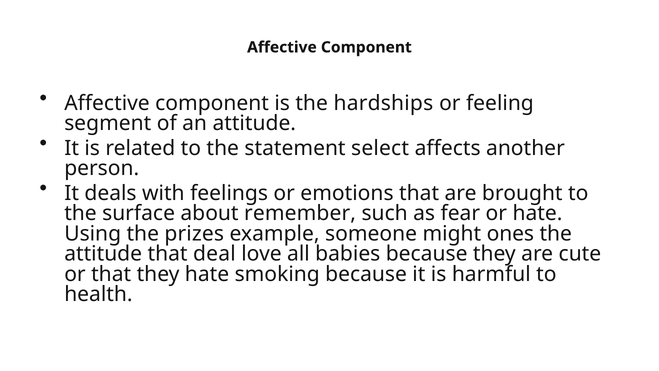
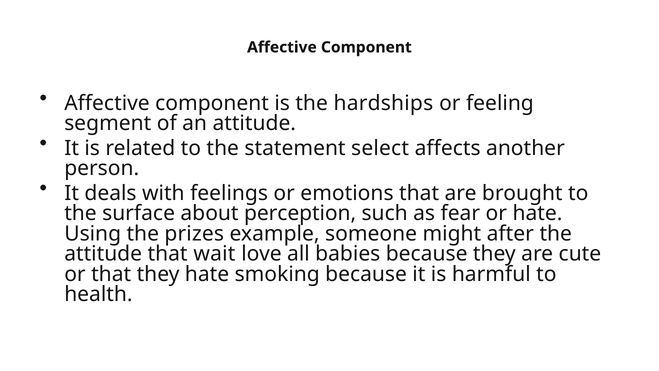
remember: remember -> perception
ones: ones -> after
deal: deal -> wait
